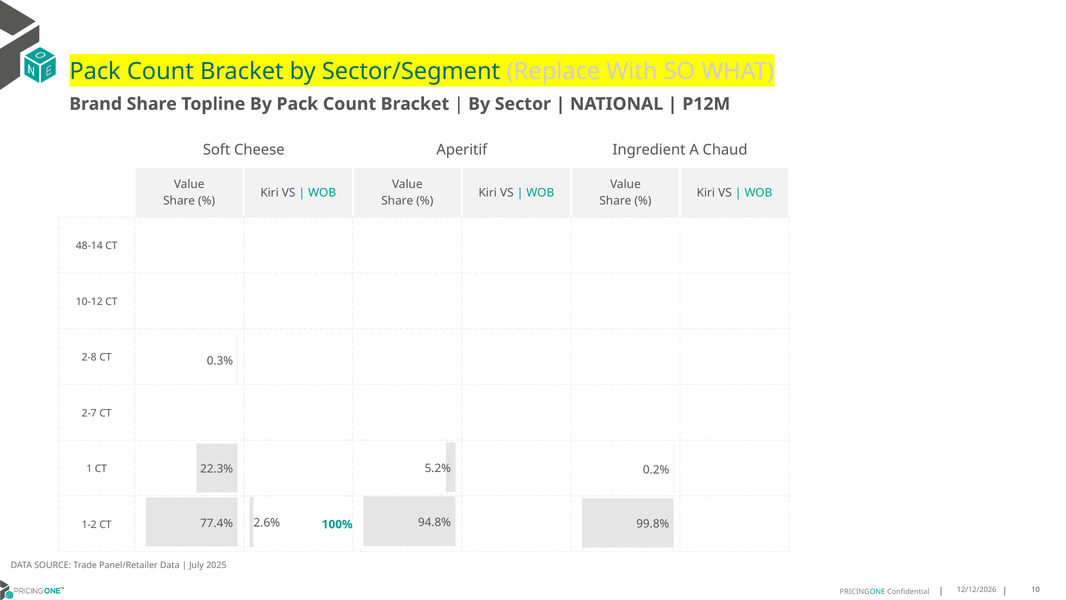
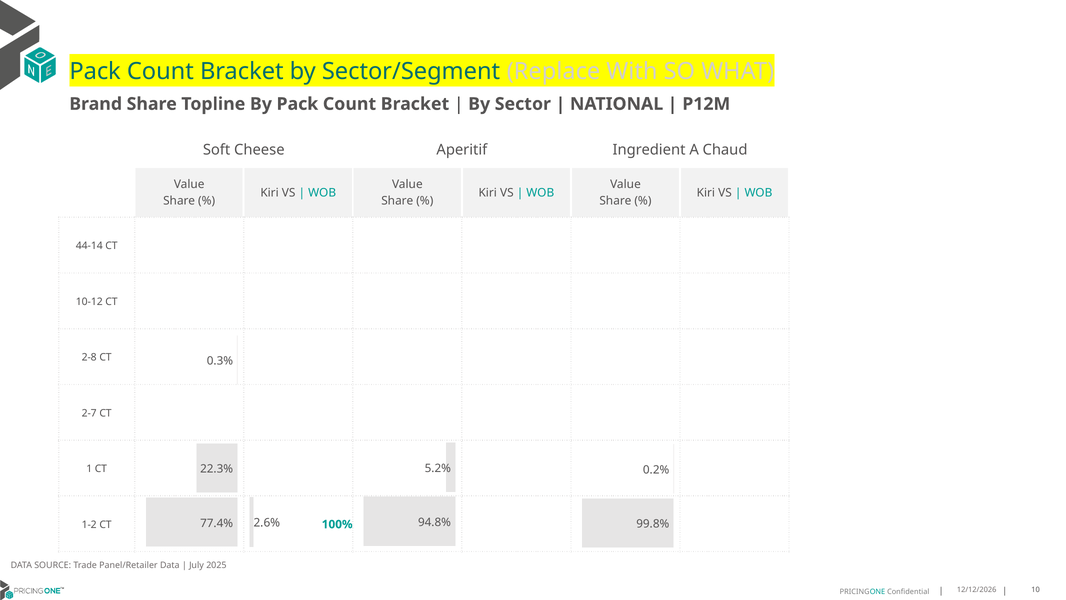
48-14: 48-14 -> 44-14
